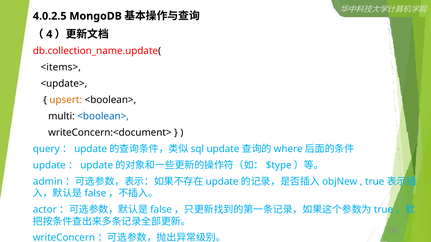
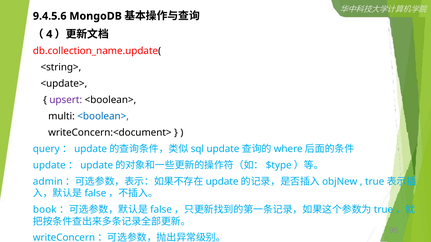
4.0.2.5: 4.0.2.5 -> 9.4.5.6
<items>: <items> -> <string>
upsert colour: orange -> purple
actor: actor -> book
